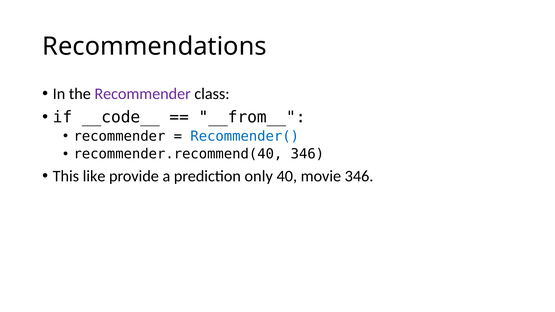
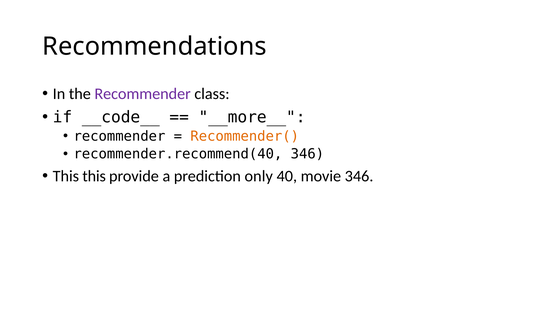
__from__: __from__ -> __more__
Recommender( colour: blue -> orange
This like: like -> this
